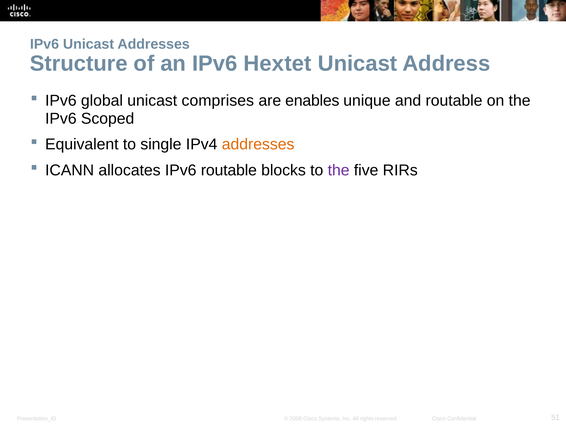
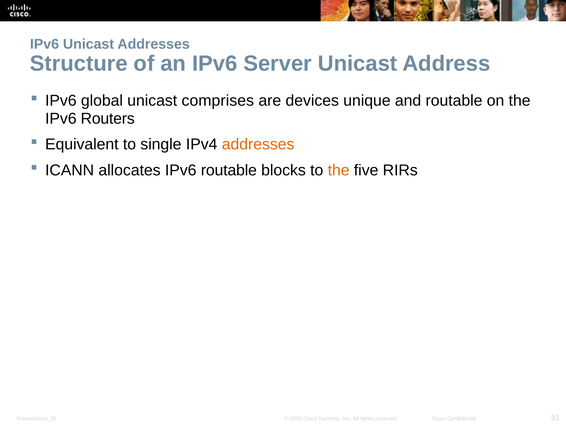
Hextet: Hextet -> Server
enables: enables -> devices
Scoped: Scoped -> Routers
the at (339, 170) colour: purple -> orange
